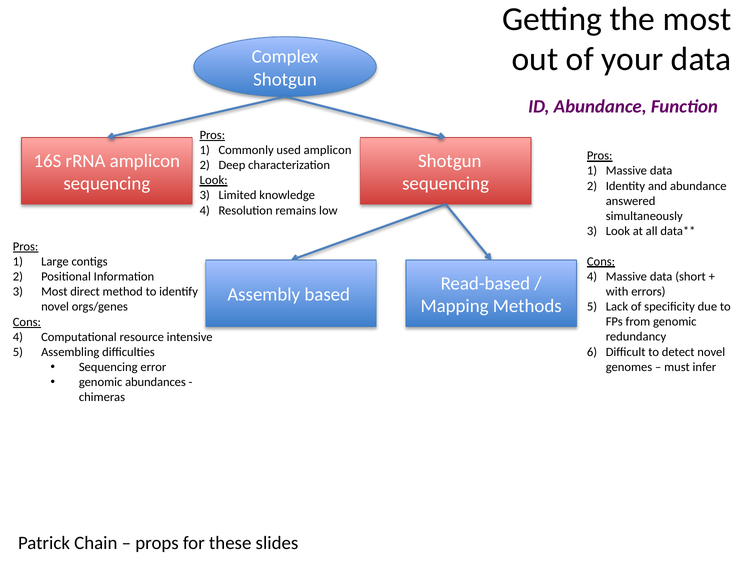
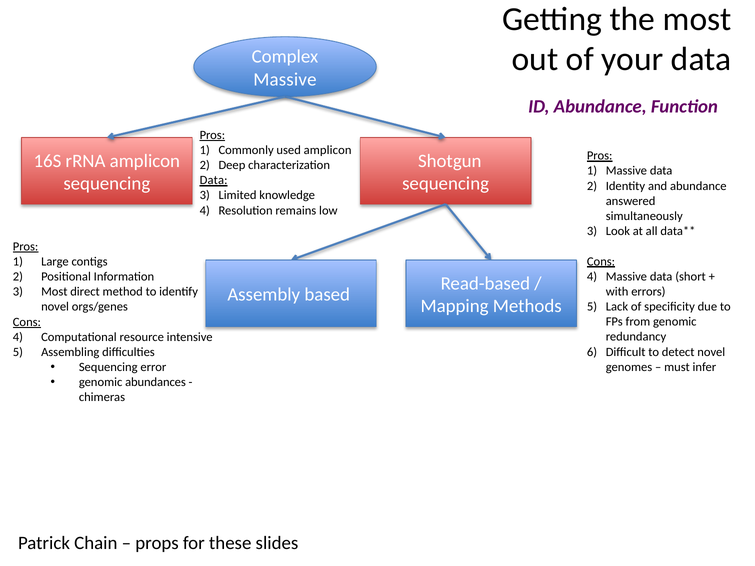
Shotgun at (285, 79): Shotgun -> Massive
Look at (214, 180): Look -> Data
